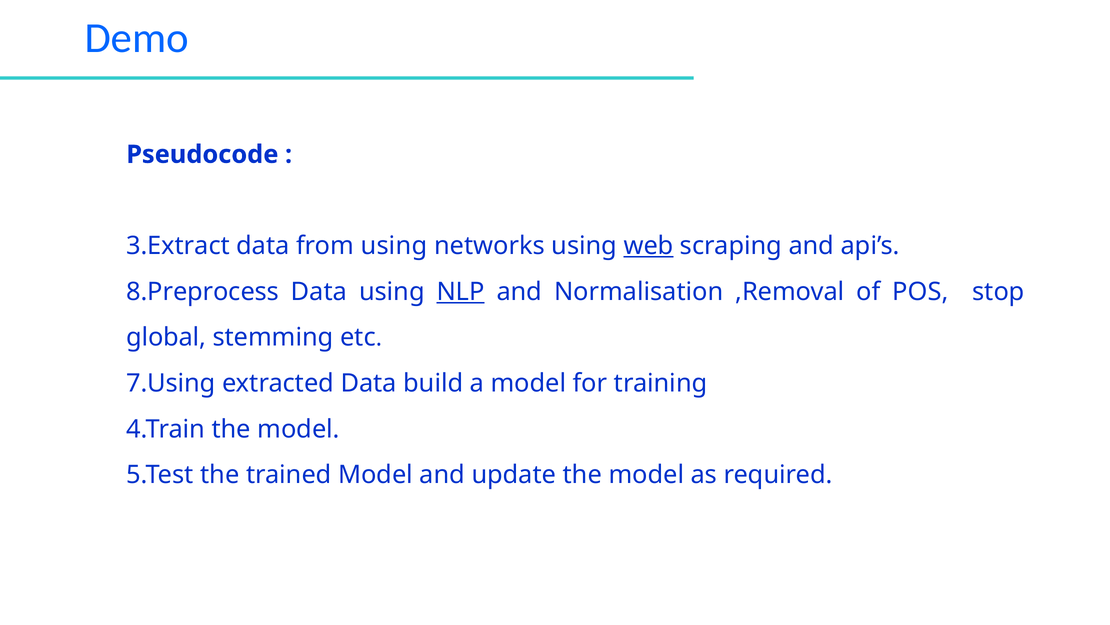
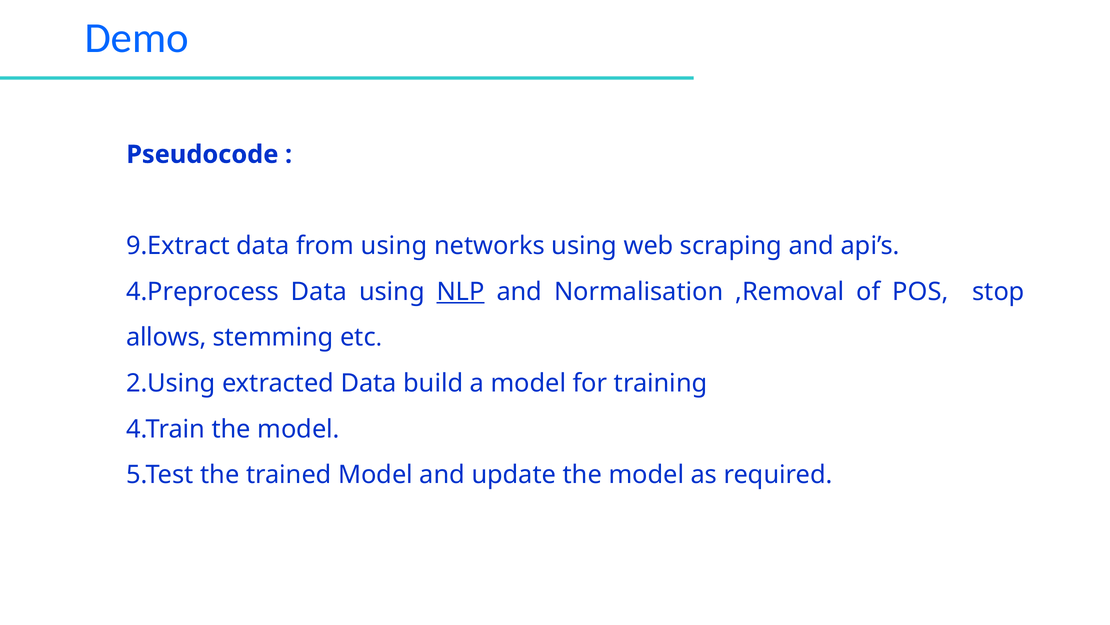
3.Extract: 3.Extract -> 9.Extract
web underline: present -> none
8.Preprocess: 8.Preprocess -> 4.Preprocess
global: global -> allows
7.Using: 7.Using -> 2.Using
